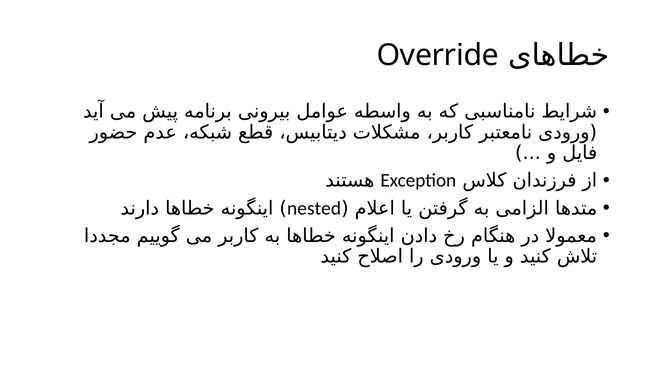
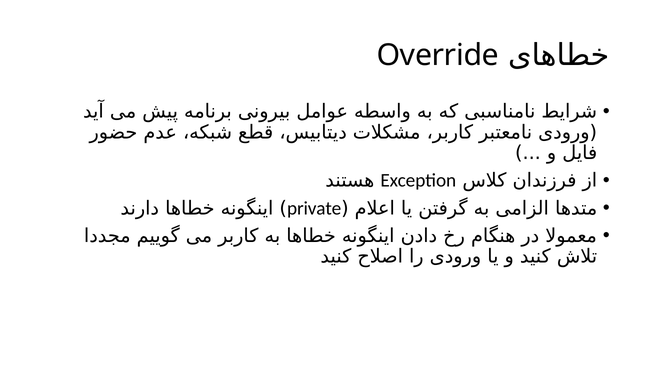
nested: nested -> private
